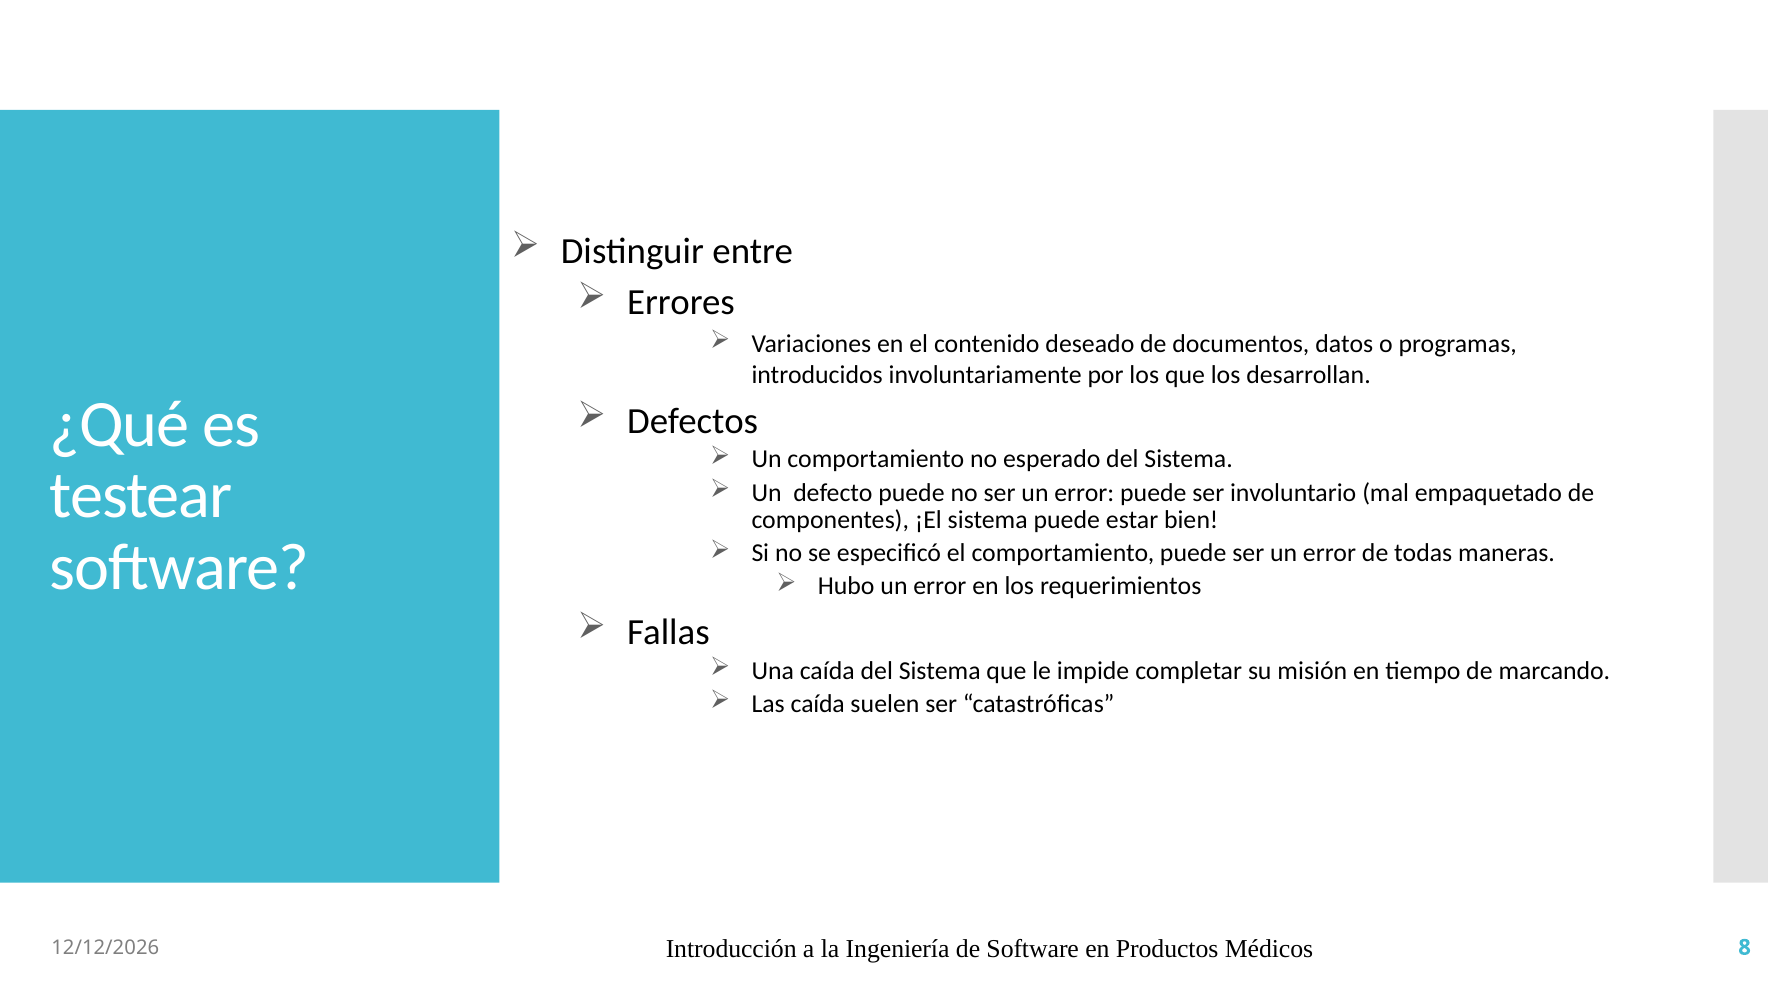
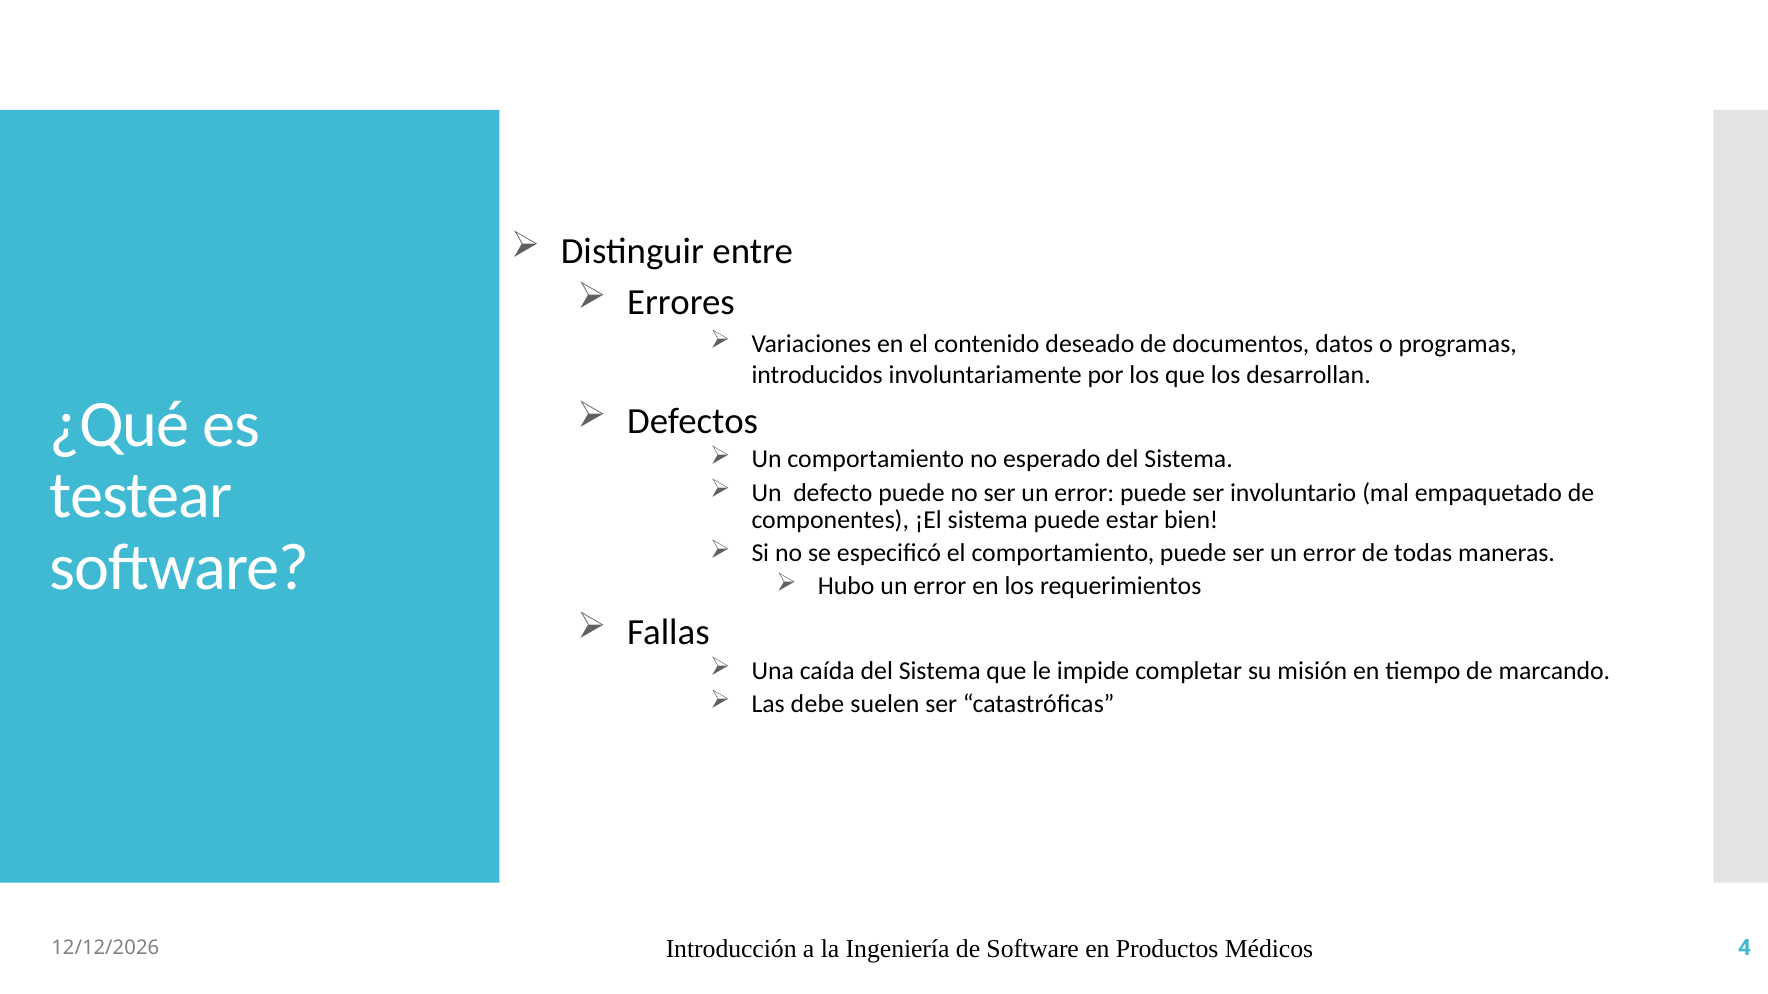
Las caída: caída -> debe
8: 8 -> 4
